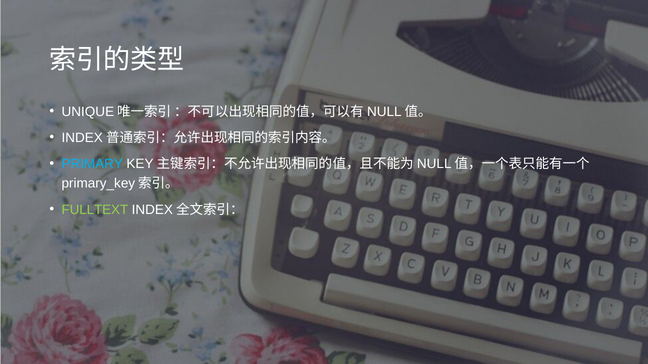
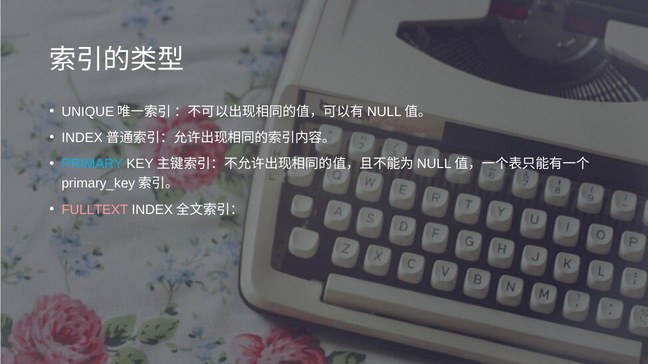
FULLTEXT colour: light green -> pink
